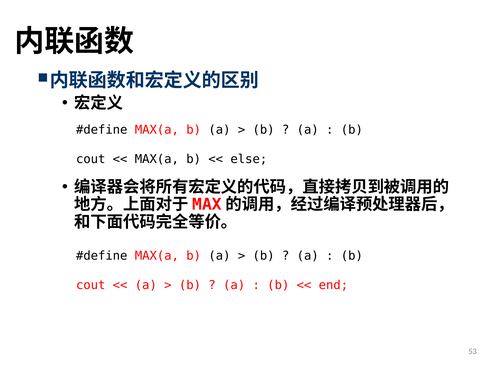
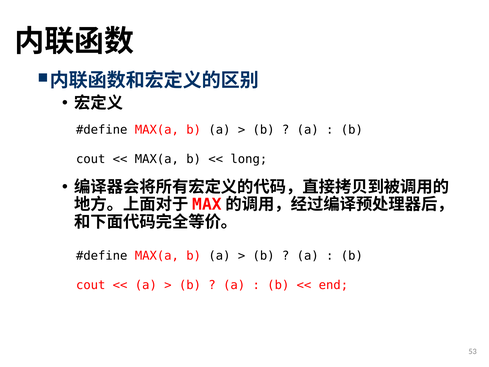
else: else -> long
